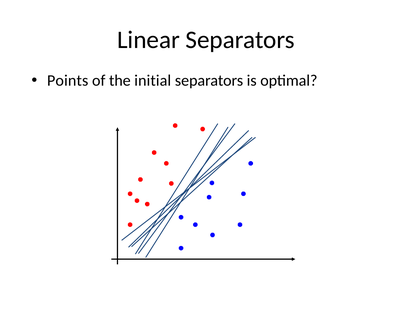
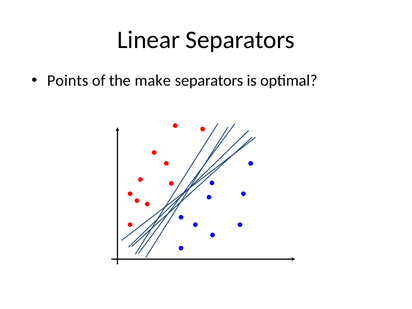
initial: initial -> make
